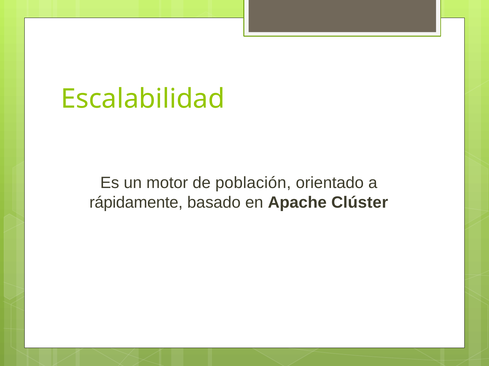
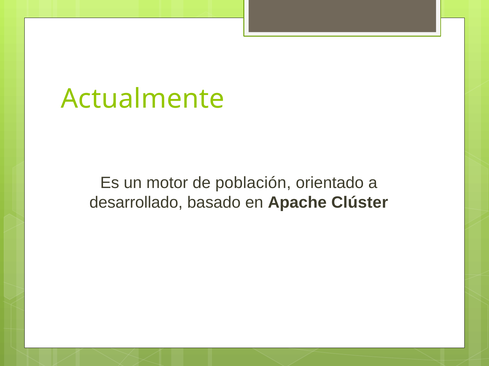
Escalabilidad: Escalabilidad -> Actualmente
rápidamente: rápidamente -> desarrollado
